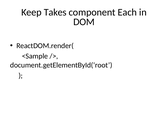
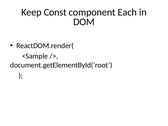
Takes: Takes -> Const
